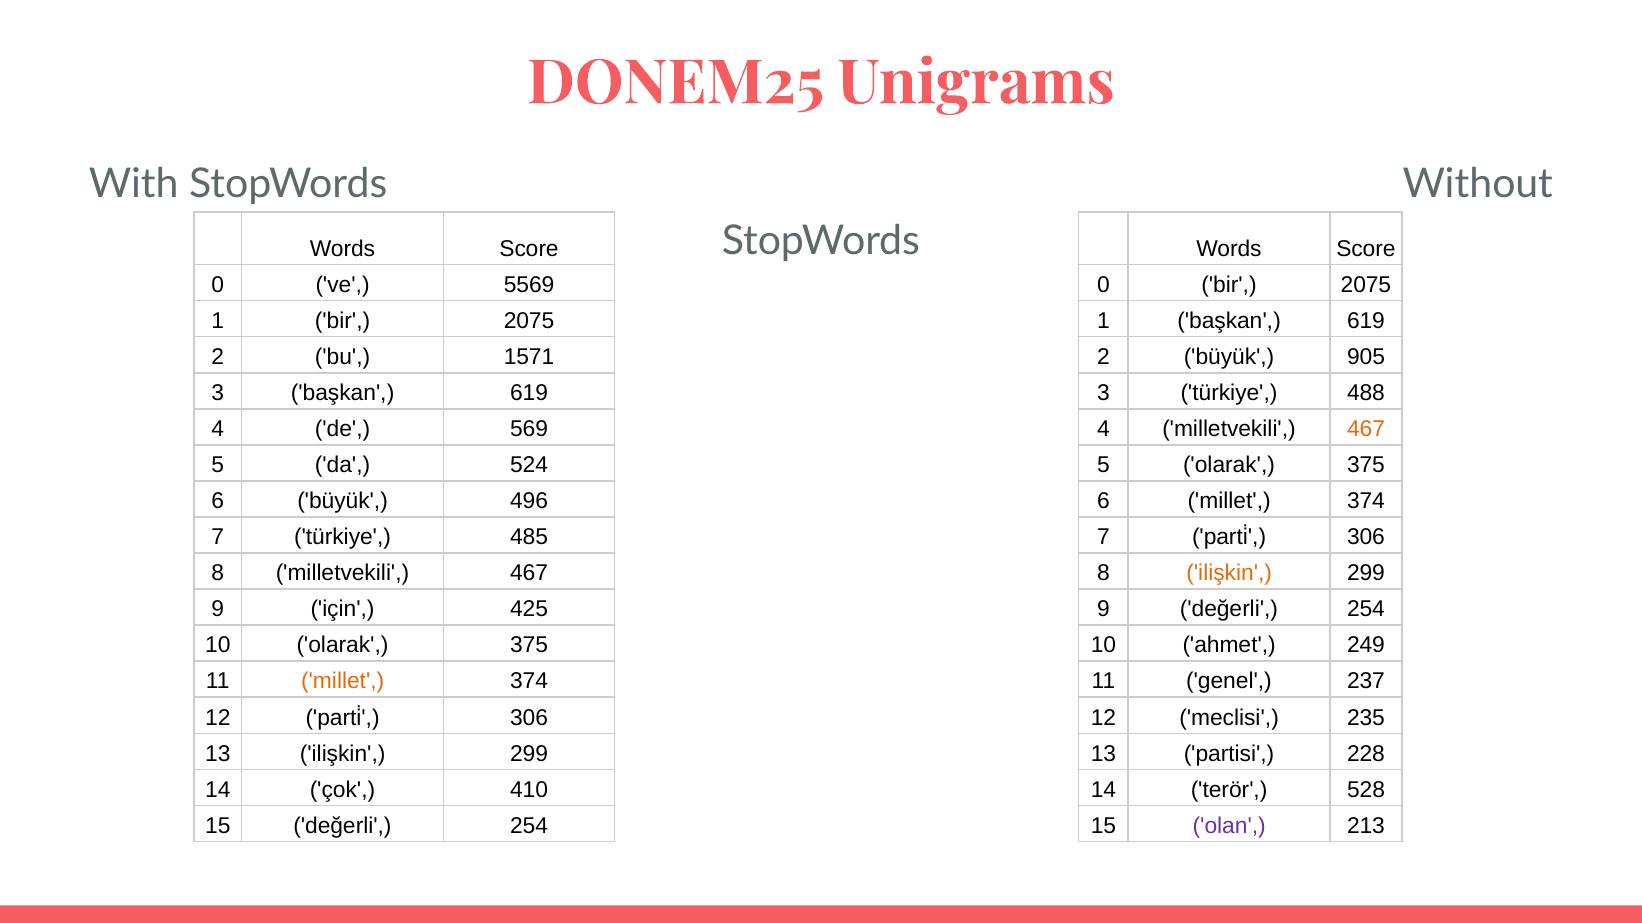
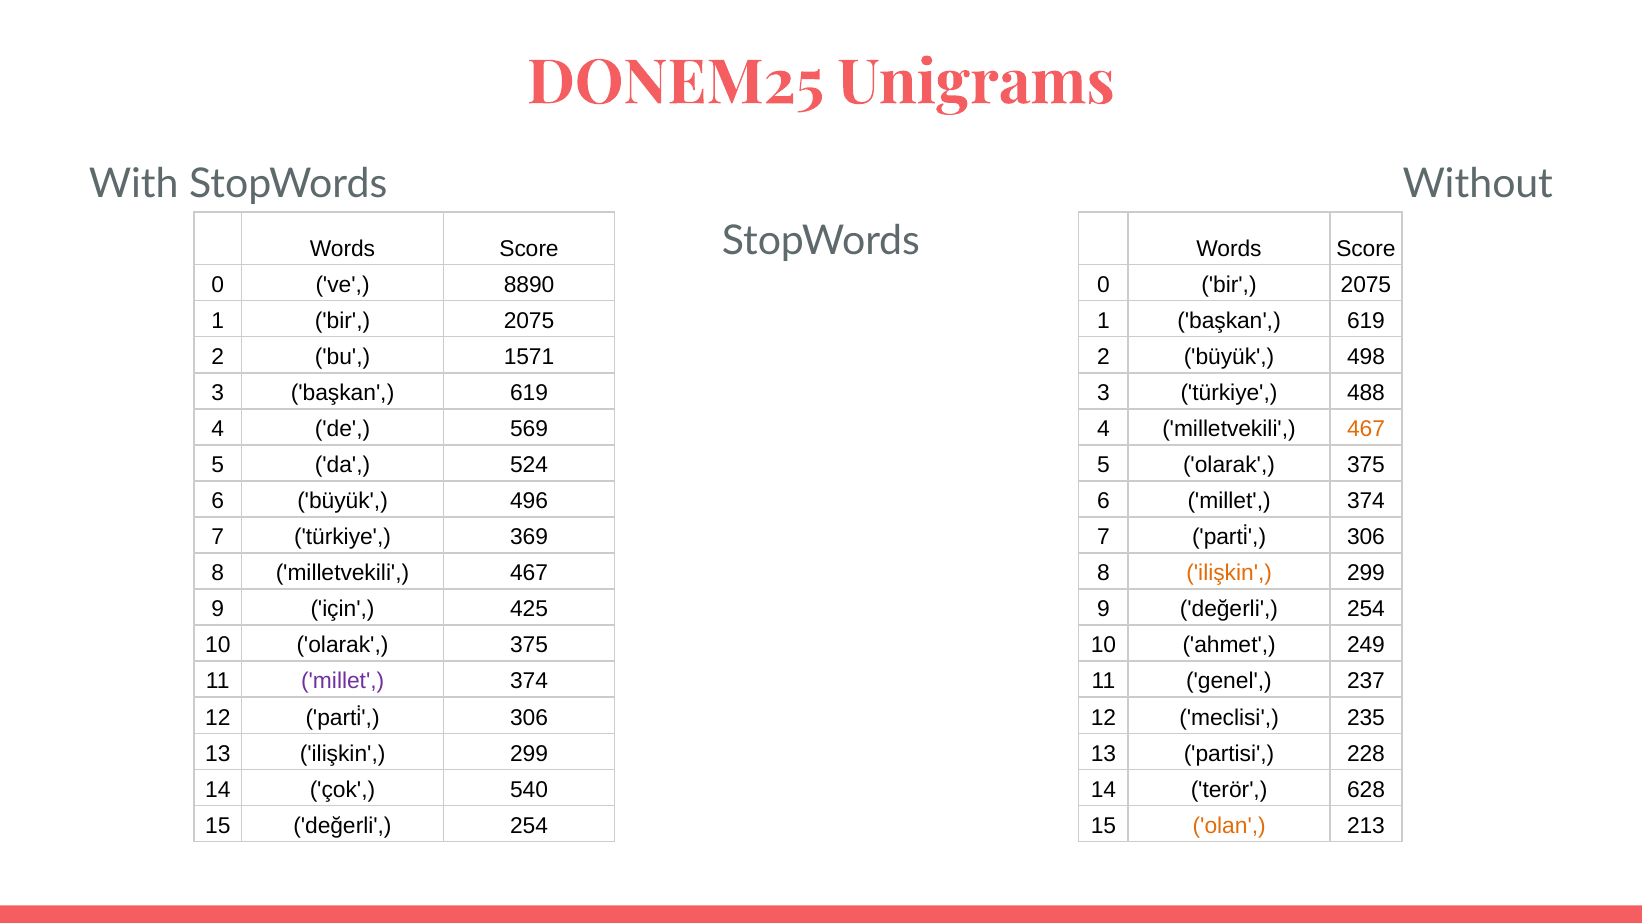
5569: 5569 -> 8890
905: 905 -> 498
485: 485 -> 369
millet at (343, 682) colour: orange -> purple
410: 410 -> 540
528: 528 -> 628
olan colour: purple -> orange
